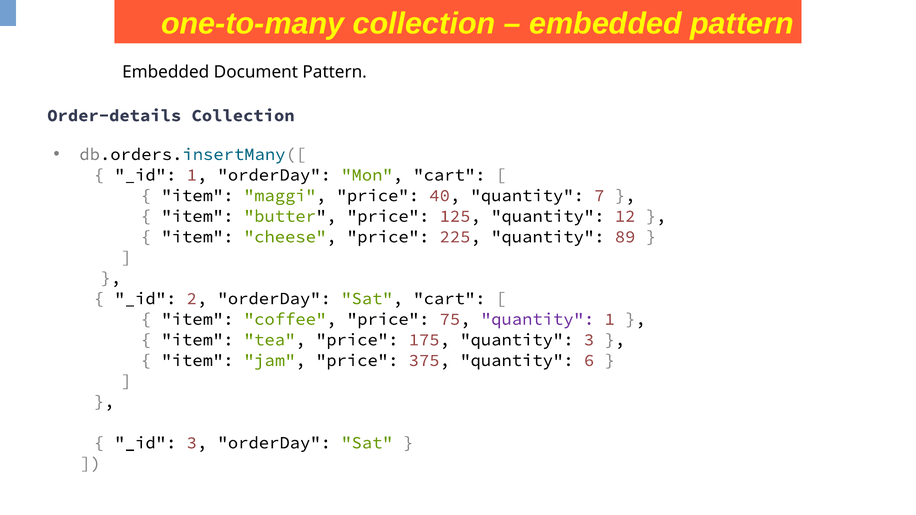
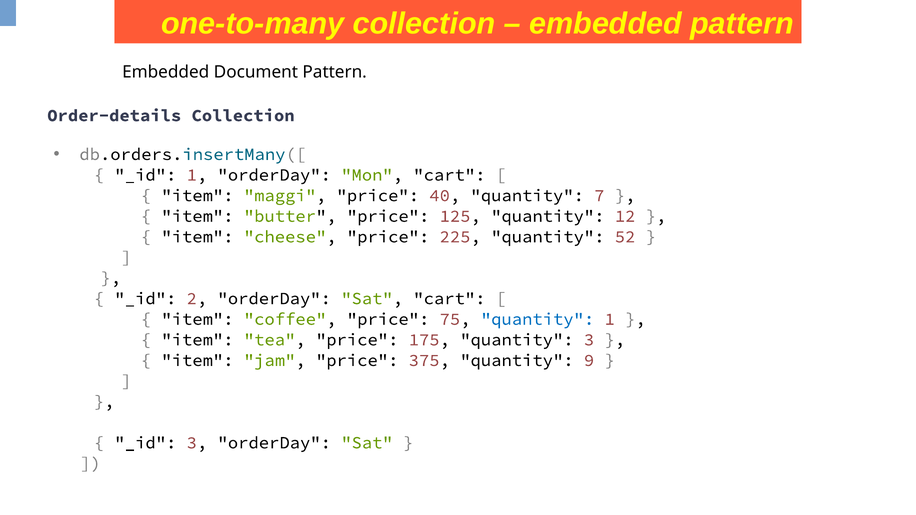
89: 89 -> 52
quantity at (538, 319) colour: purple -> blue
6: 6 -> 9
